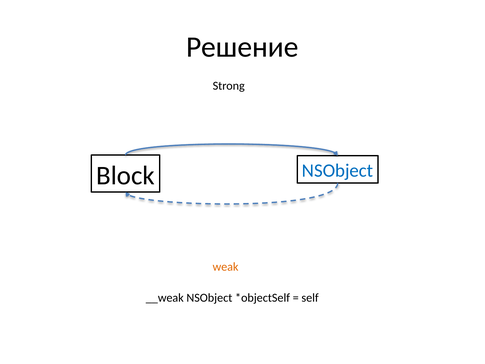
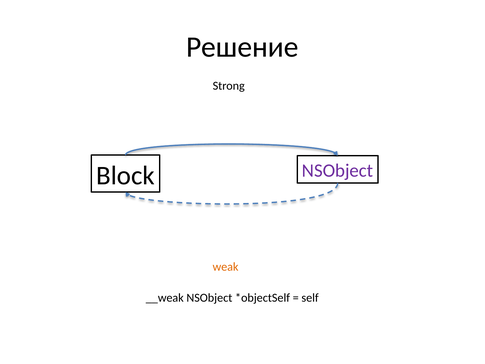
NSObject at (338, 171) colour: blue -> purple
